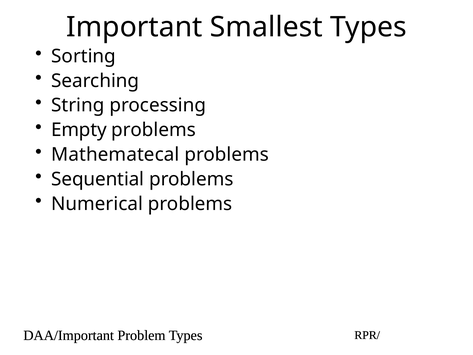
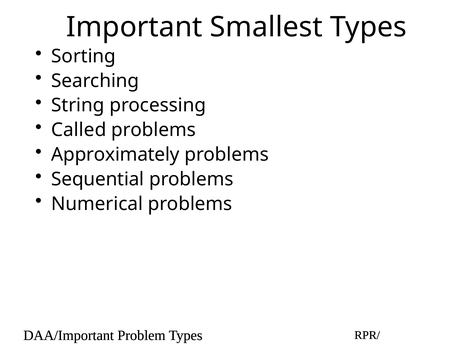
Empty: Empty -> Called
Mathematecal: Mathematecal -> Approximately
